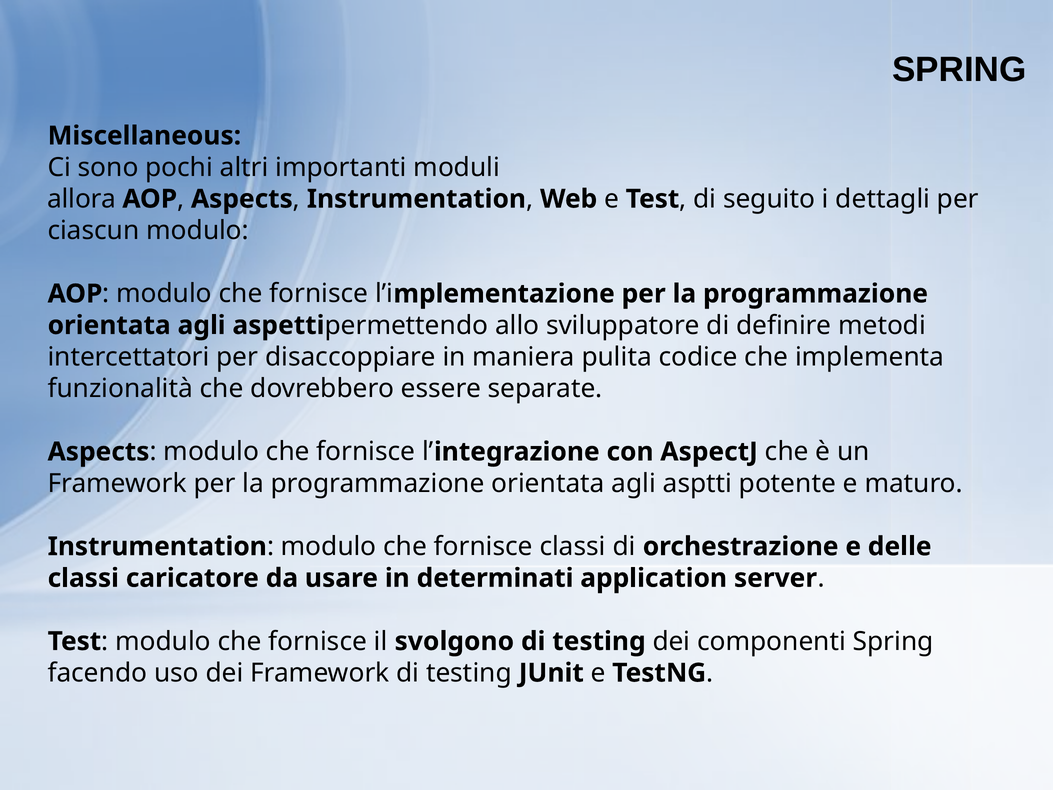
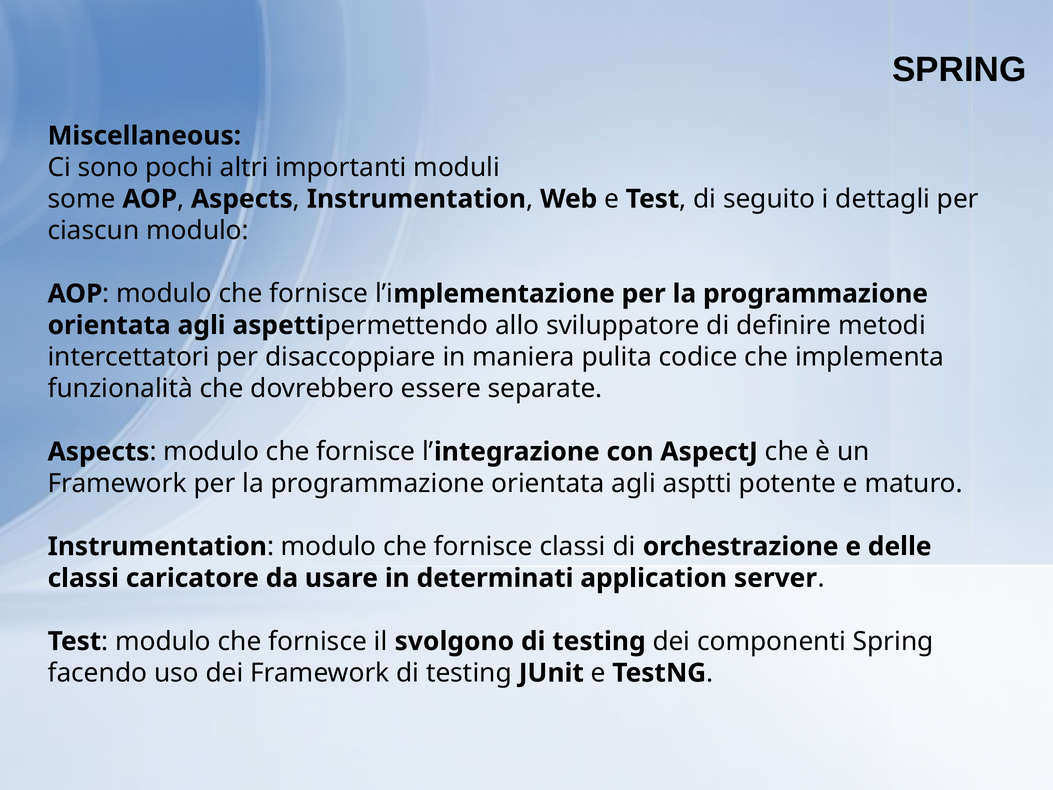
allora: allora -> some
